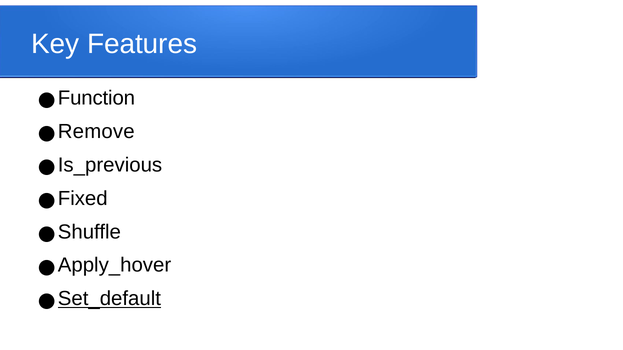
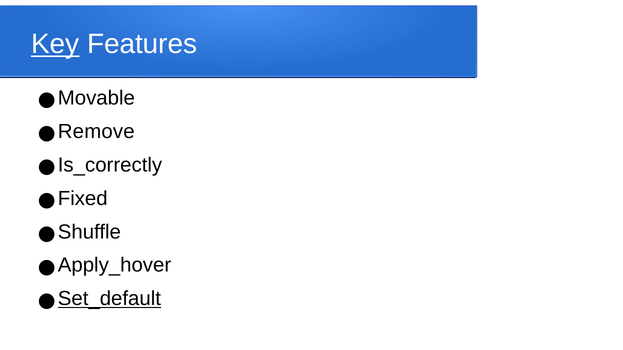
Key underline: none -> present
Function: Function -> Movable
Is_previous: Is_previous -> Is_correctly
